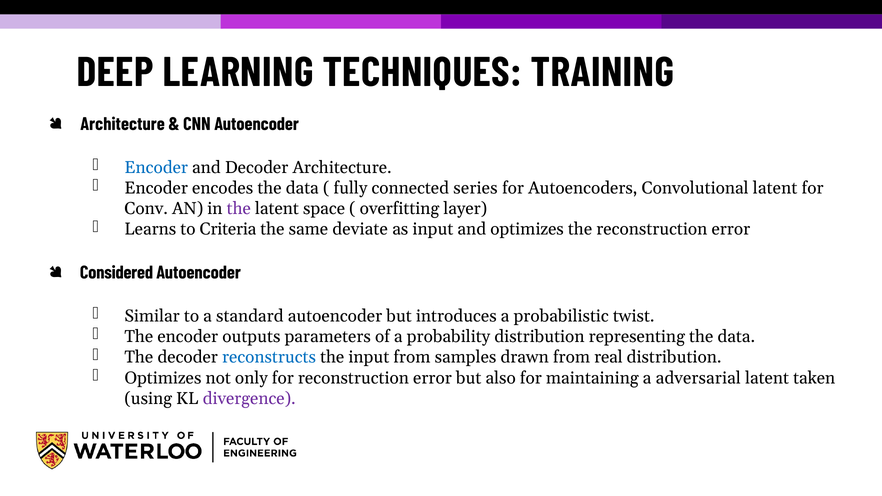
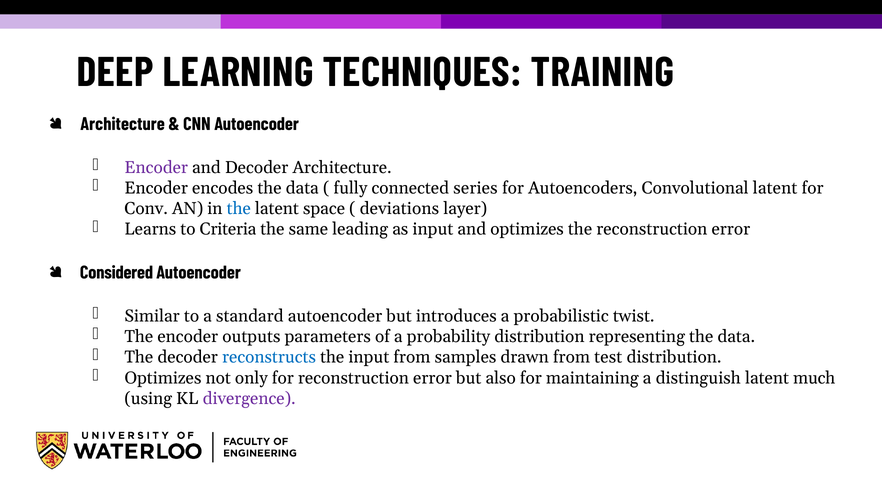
Encoder at (156, 167) colour: blue -> purple
the at (239, 209) colour: purple -> blue
overfitting: overfitting -> deviations
deviate: deviate -> leading
real: real -> test
adversarial: adversarial -> distinguish
taken: taken -> much
